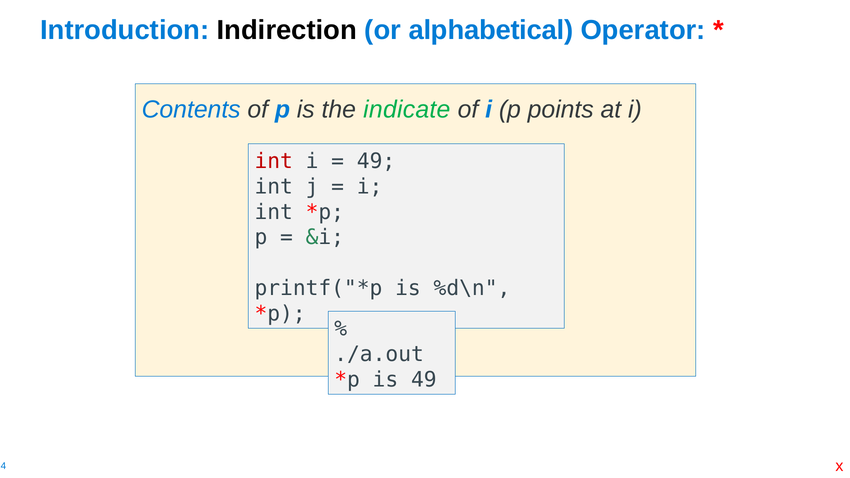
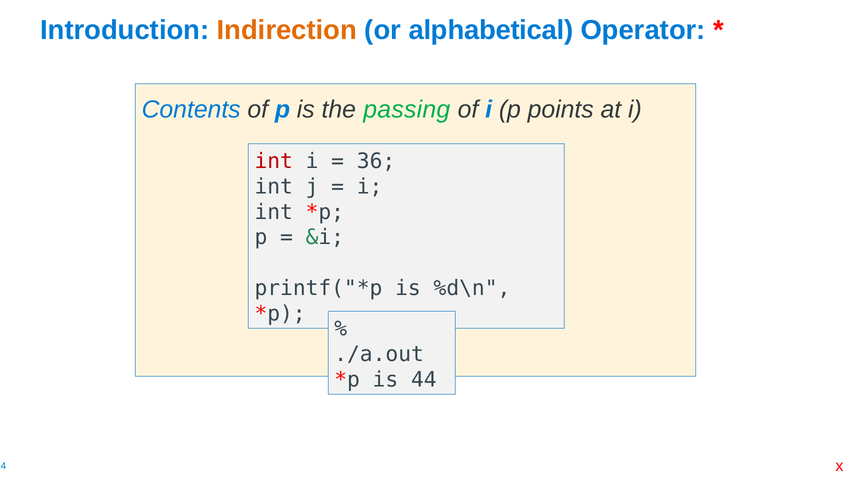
Indirection colour: black -> orange
indicate: indicate -> passing
49 at (376, 161): 49 -> 36
is 49: 49 -> 44
